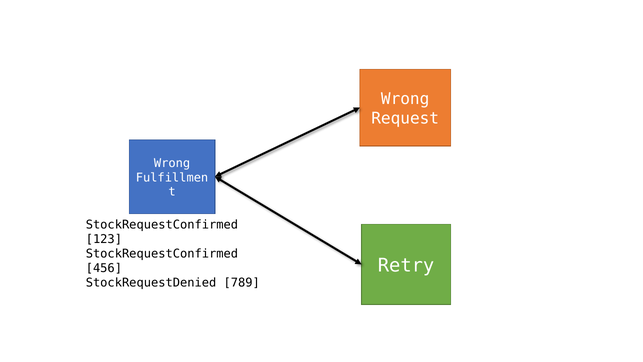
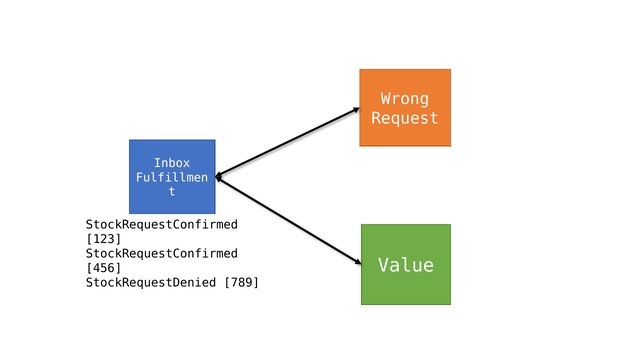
Wrong at (172, 163): Wrong -> Inbox
Retry: Retry -> Value
